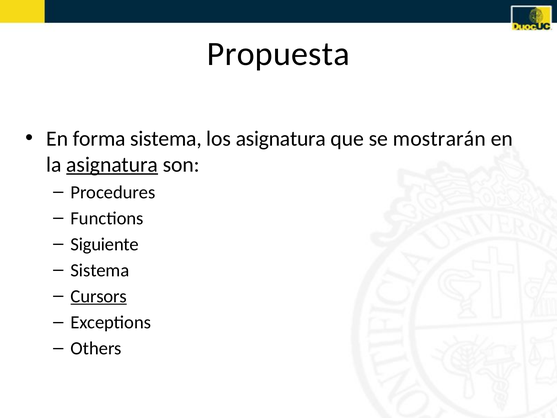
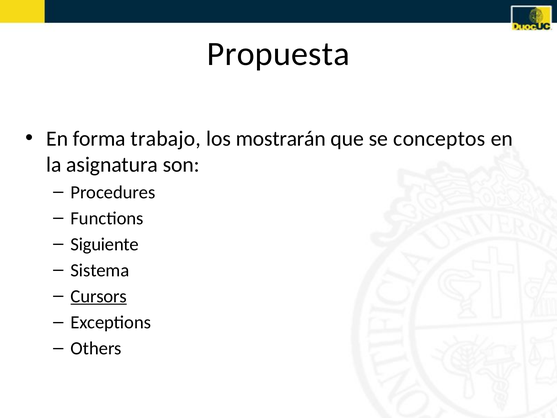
forma sistema: sistema -> trabajo
los asignatura: asignatura -> mostrarán
mostrarán: mostrarán -> conceptos
asignatura at (112, 164) underline: present -> none
